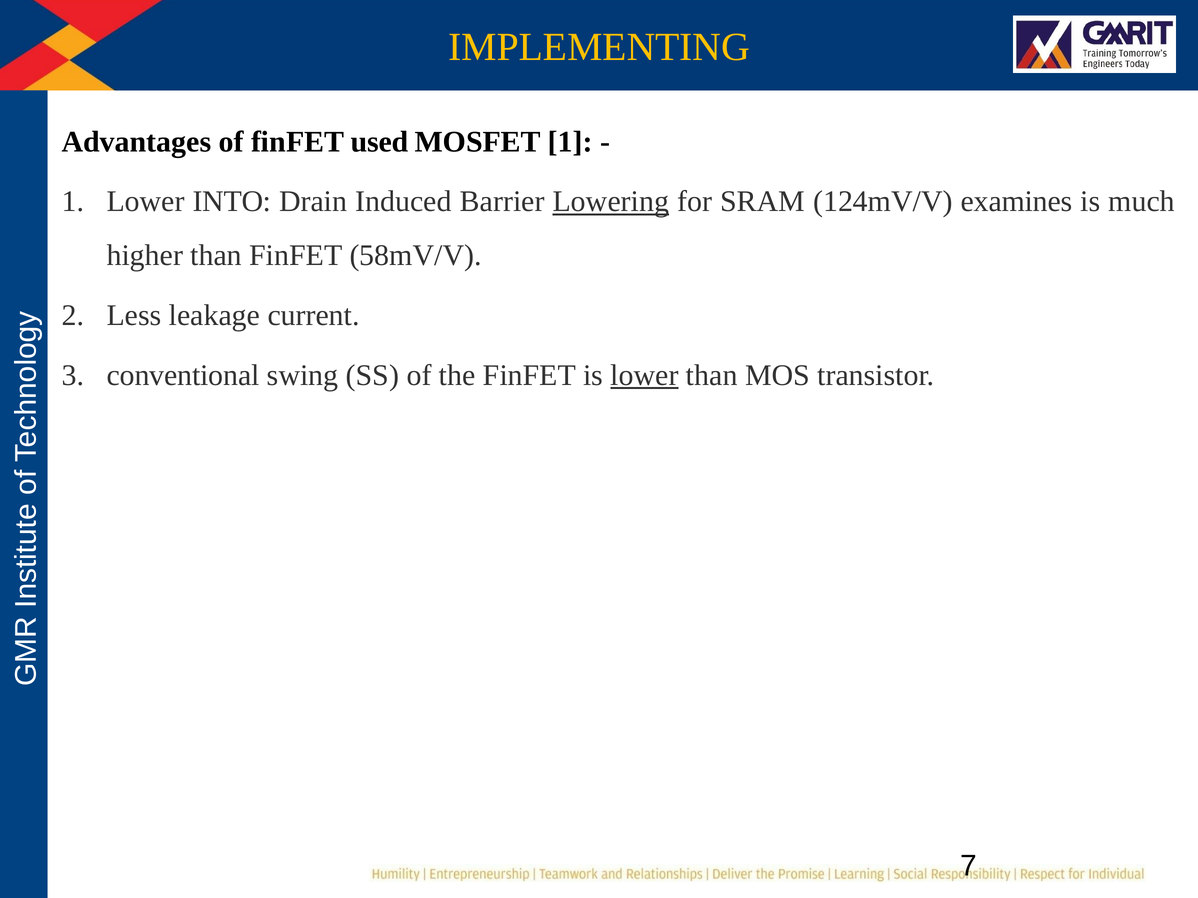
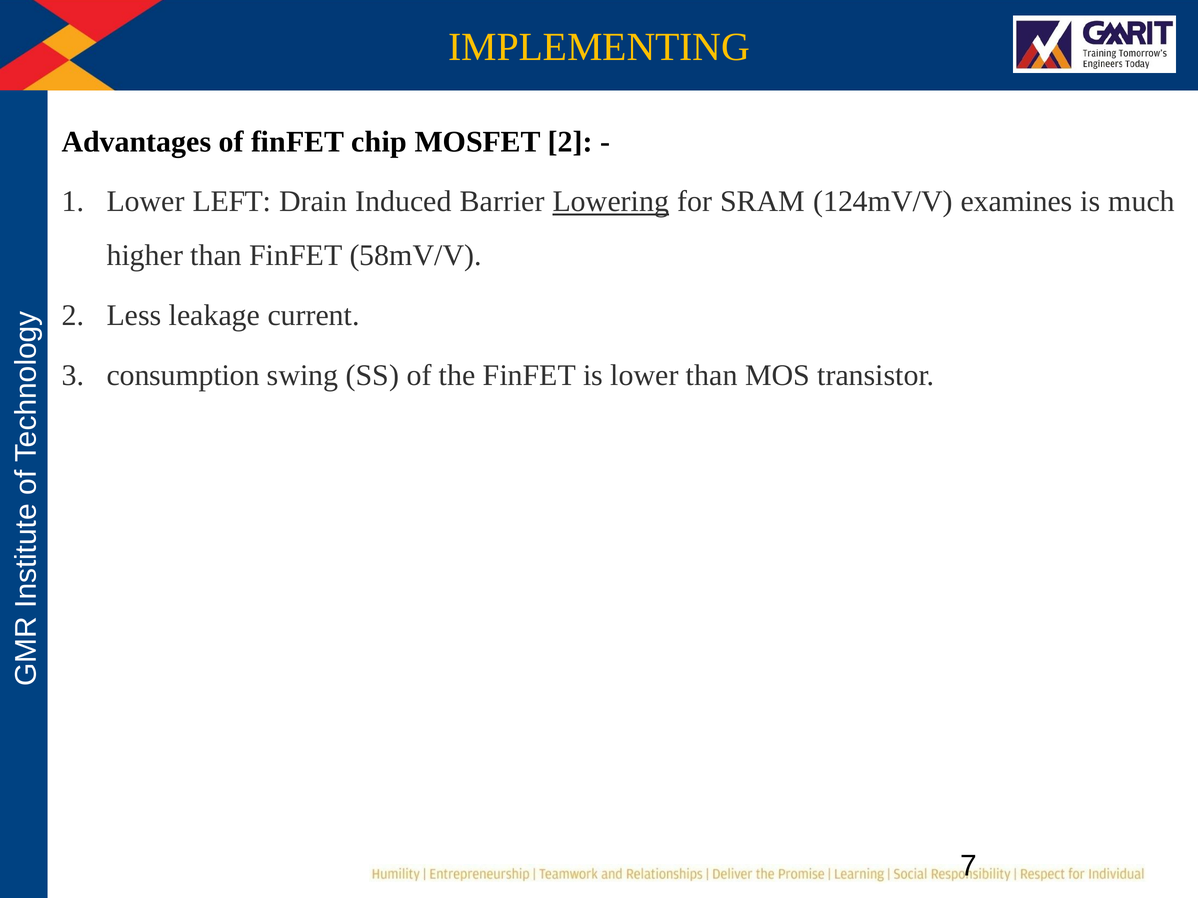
used: used -> chip
MOSFET 1: 1 -> 2
INTO: INTO -> LEFT
conventional: conventional -> consumption
lower at (645, 375) underline: present -> none
